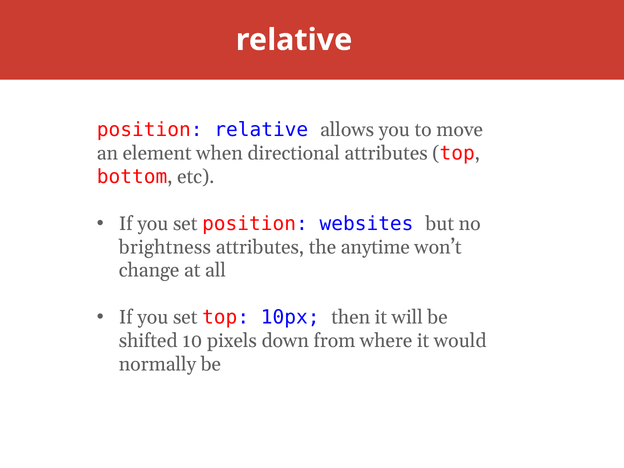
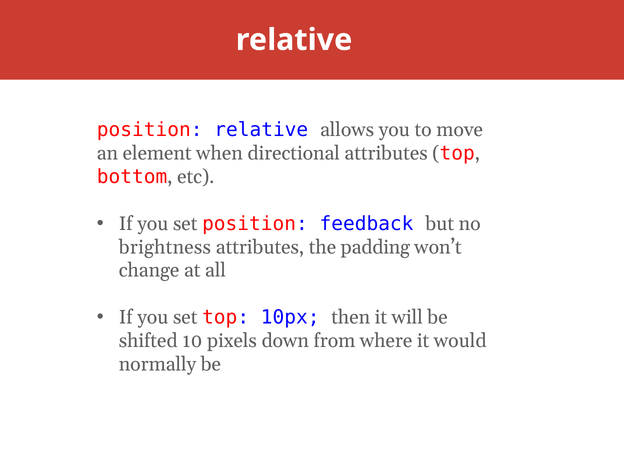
websites: websites -> feedback
anytime: anytime -> padding
